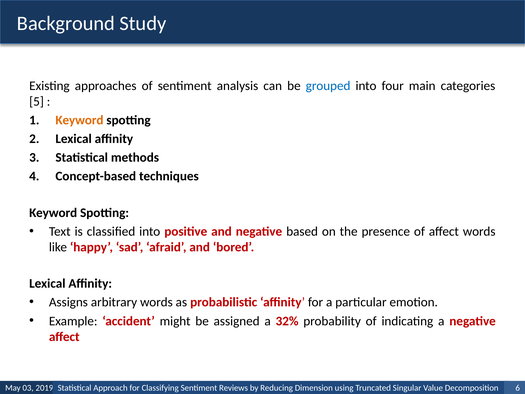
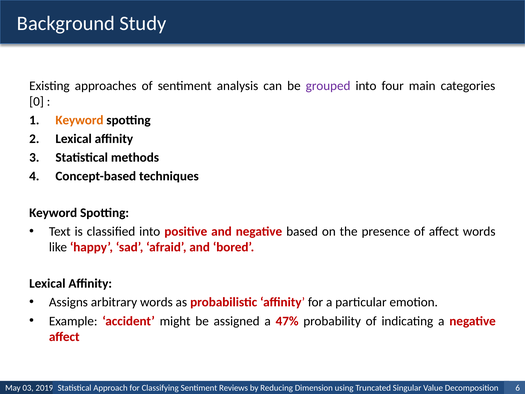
grouped colour: blue -> purple
5: 5 -> 0
32%: 32% -> 47%
